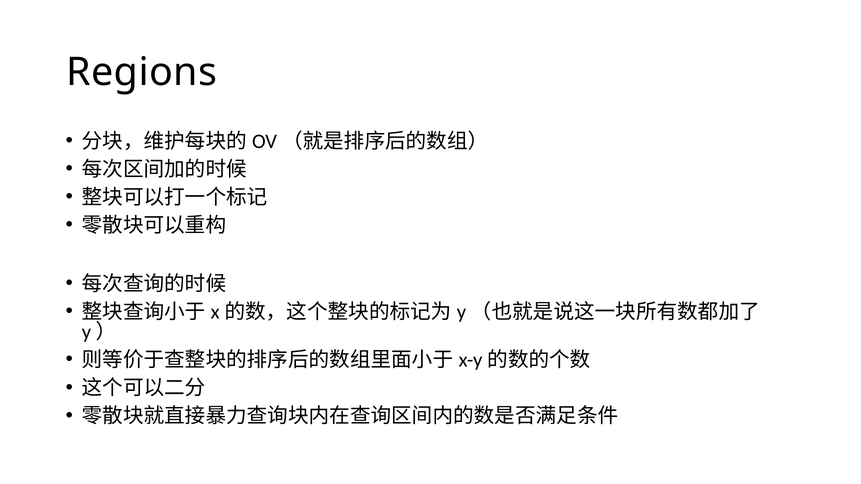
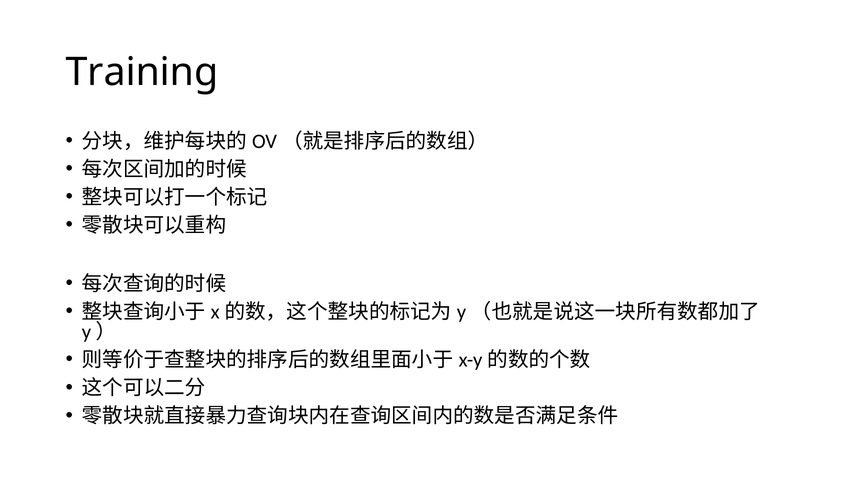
Regions: Regions -> Training
